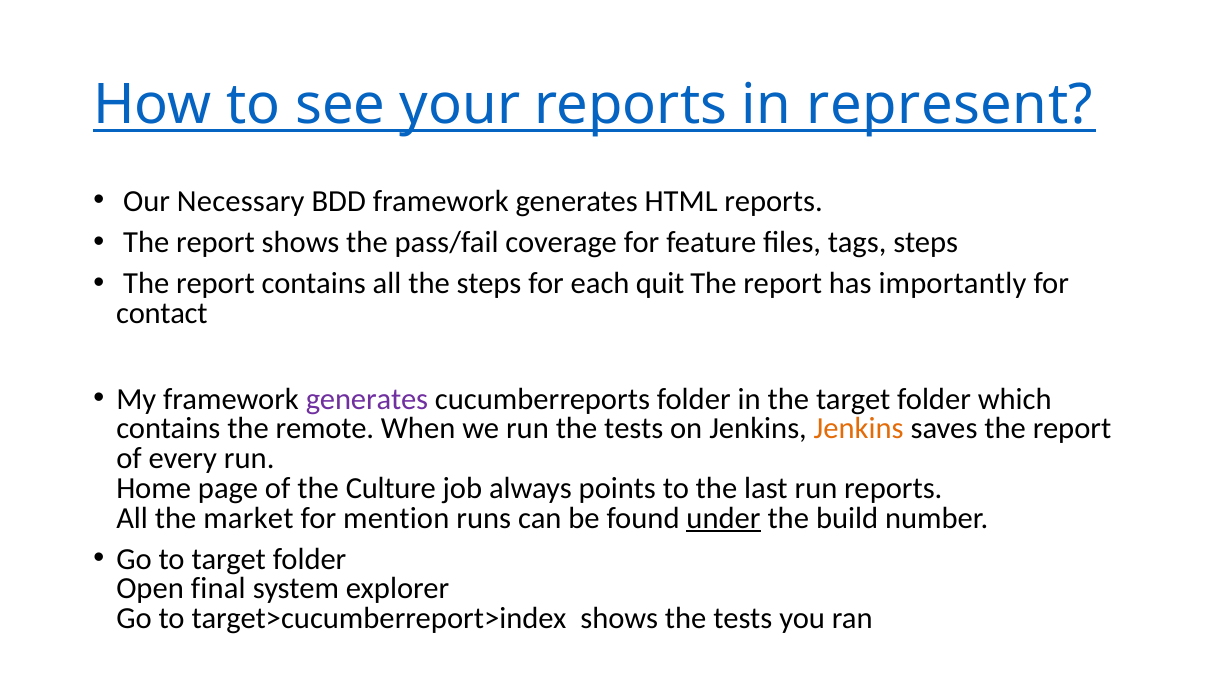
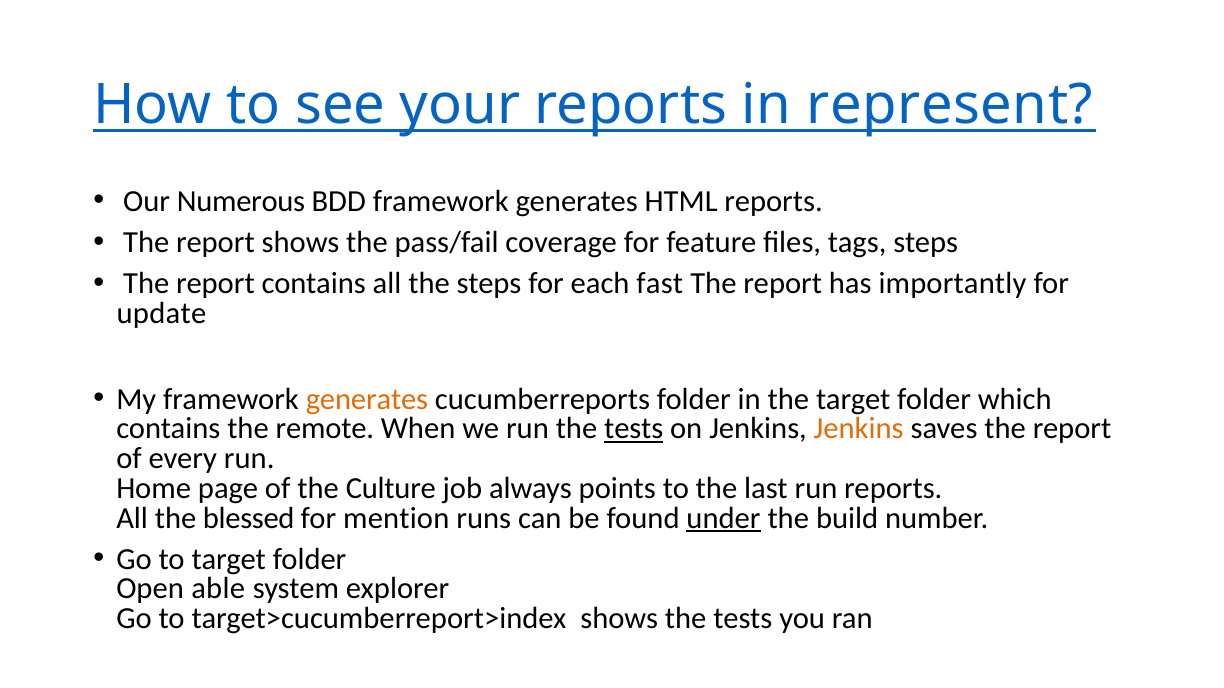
Necessary: Necessary -> Numerous
quit: quit -> fast
contact: contact -> update
generates at (367, 399) colour: purple -> orange
tests at (634, 429) underline: none -> present
market: market -> blessed
final: final -> able
